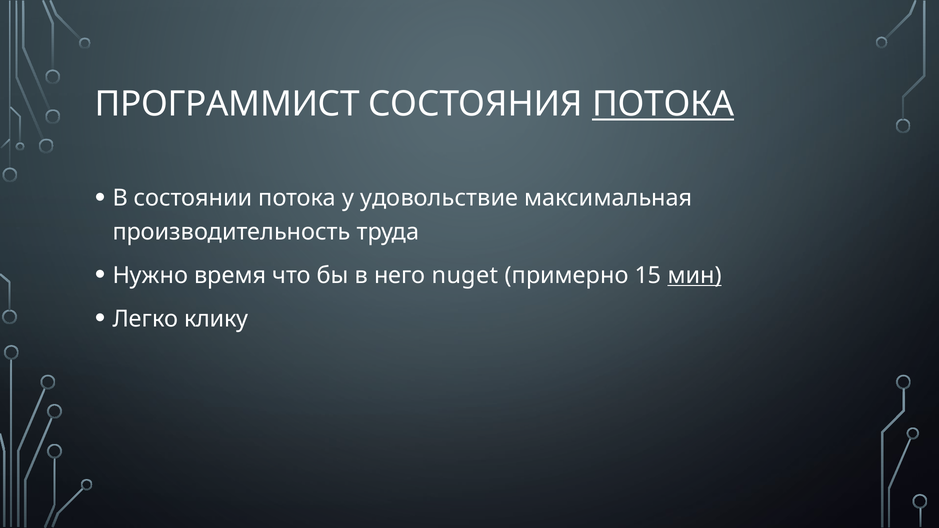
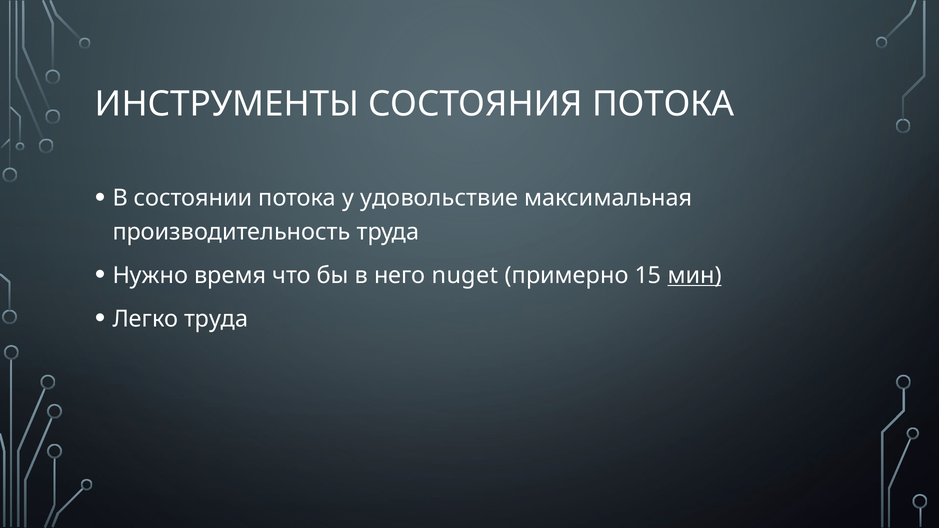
ПРОГРАММИСТ: ПРОГРАММИСТ -> ИНСТРУМЕНТЫ
ПОТОКА at (663, 104) underline: present -> none
Легко клику: клику -> труда
